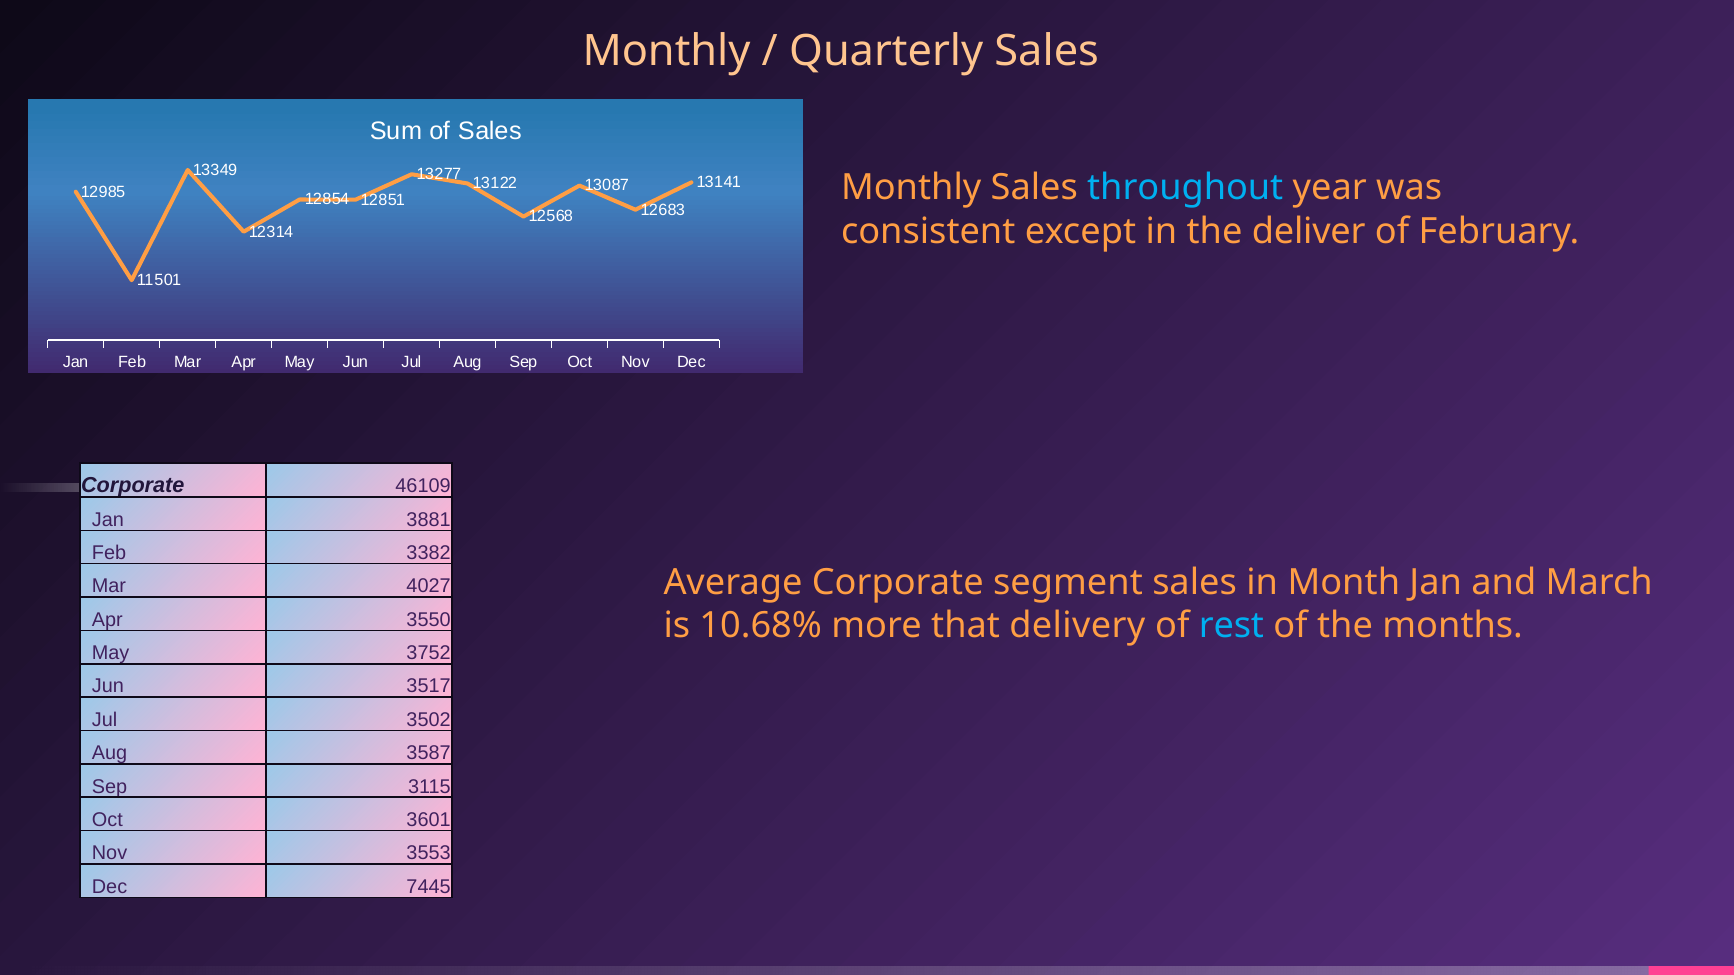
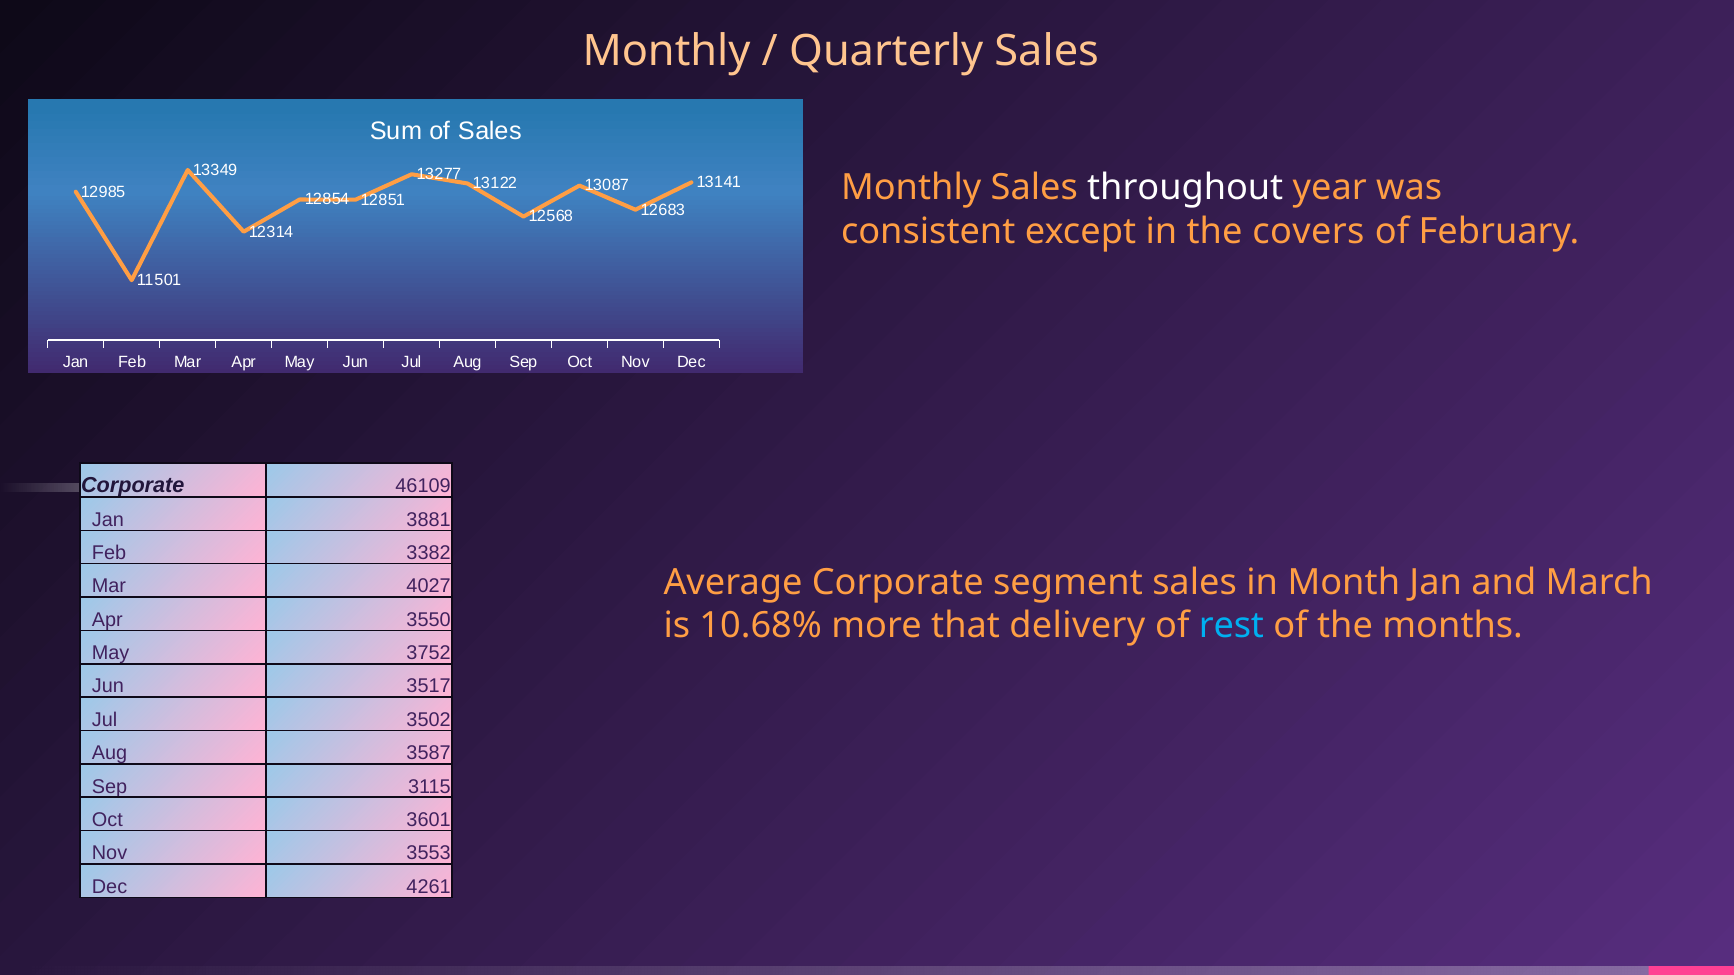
throughout colour: light blue -> white
deliver: deliver -> covers
7445: 7445 -> 4261
